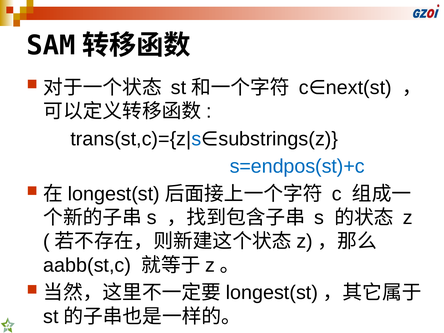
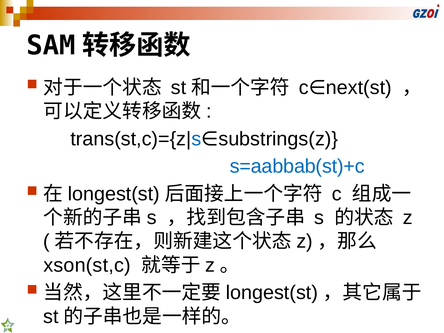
s=endpos(st)+c: s=endpos(st)+c -> s=aabbab(st)+c
aabb(st,c: aabb(st,c -> xson(st,c
